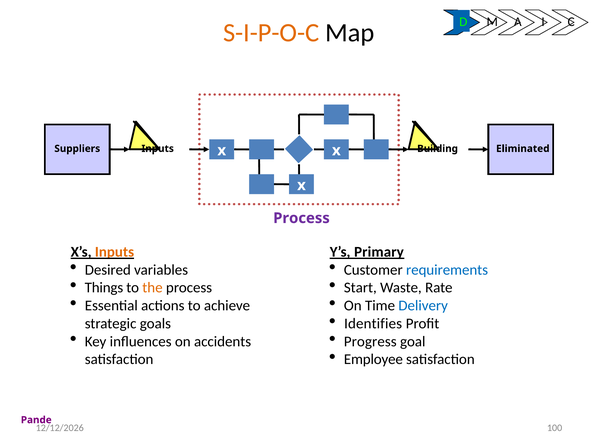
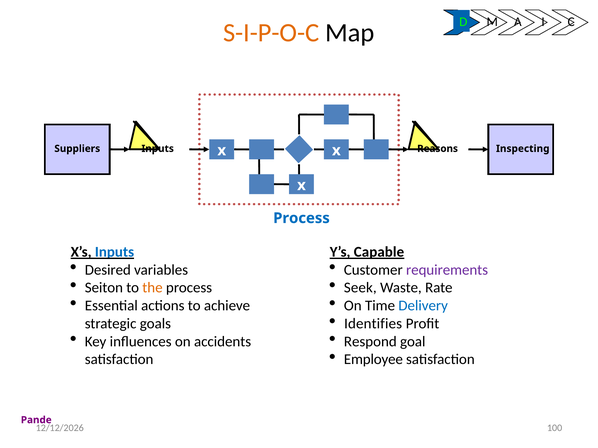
Building: Building -> Reasons
Eliminated: Eliminated -> Inspecting
Process at (301, 218) colour: purple -> blue
Inputs at (114, 252) colour: orange -> blue
Primary: Primary -> Capable
requirements colour: blue -> purple
Things: Things -> Seiton
Start: Start -> Seek
Progress: Progress -> Respond
